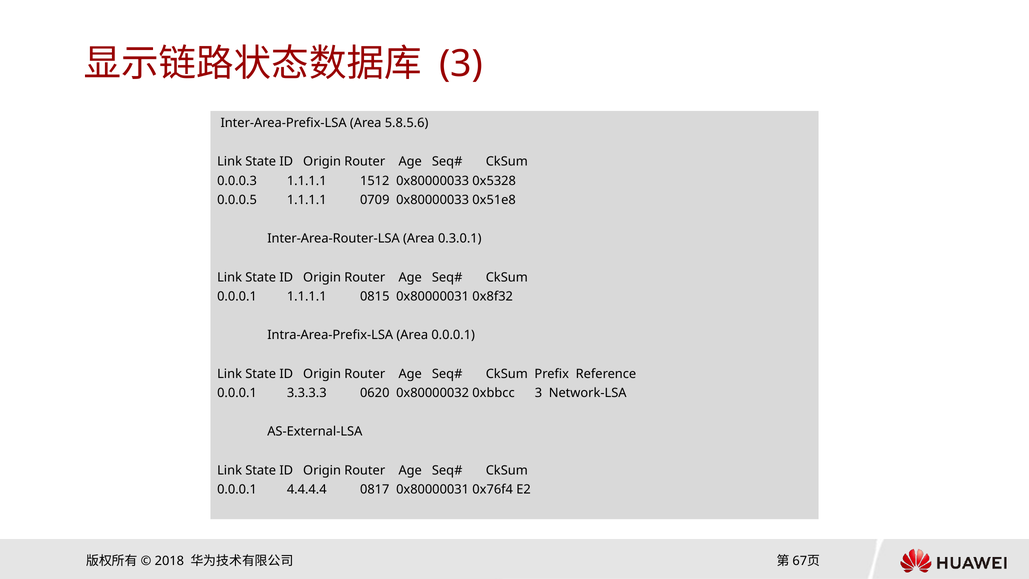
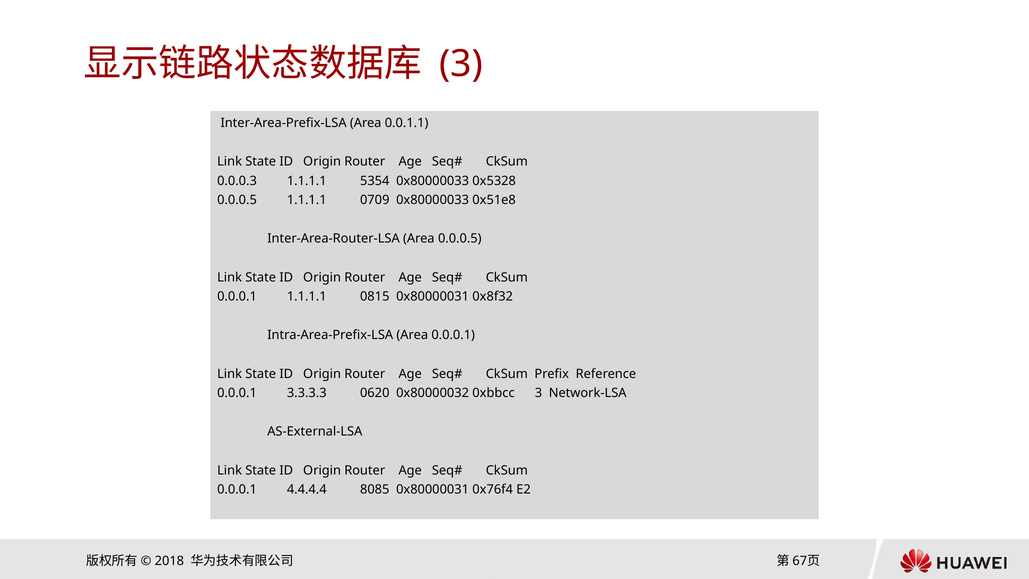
5.8.5.6: 5.8.5.6 -> 0.0.1.1
1512: 1512 -> 5354
Area 0.3.0.1: 0.3.0.1 -> 0.0.0.5
0817: 0817 -> 8085
